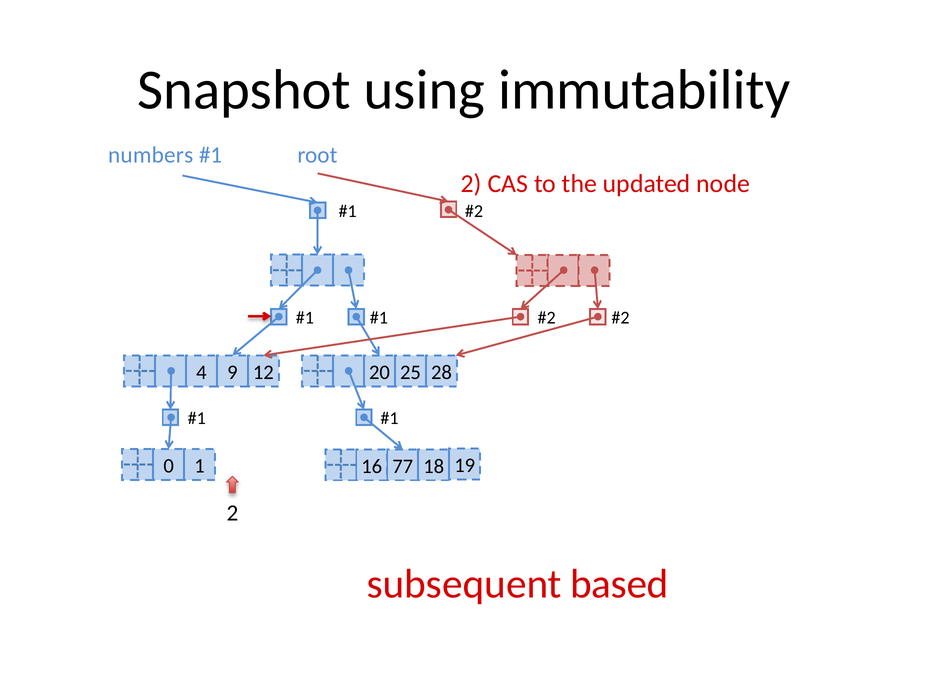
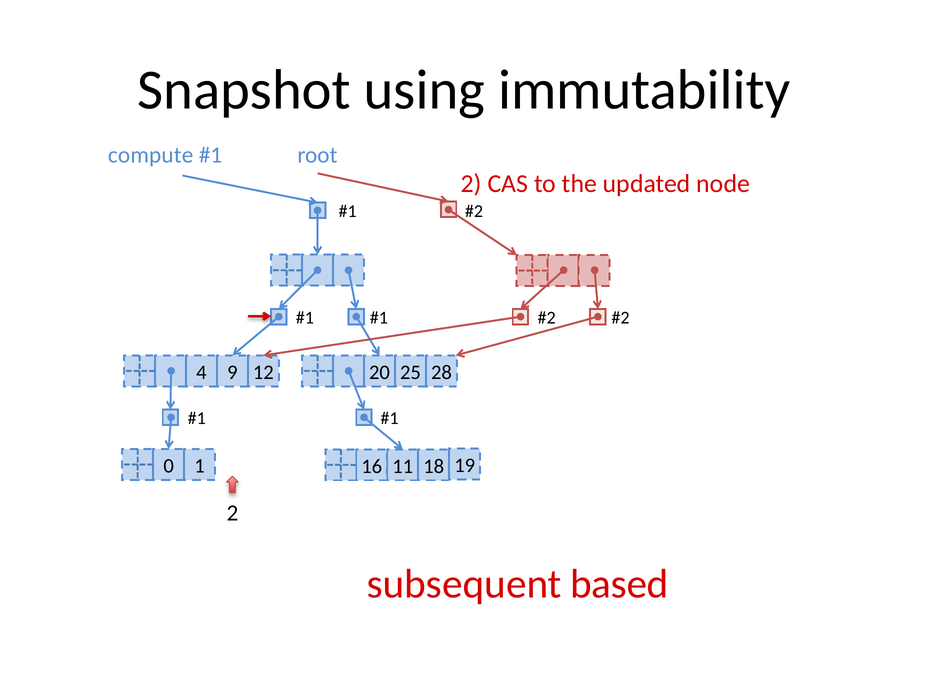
numbers: numbers -> compute
77: 77 -> 11
